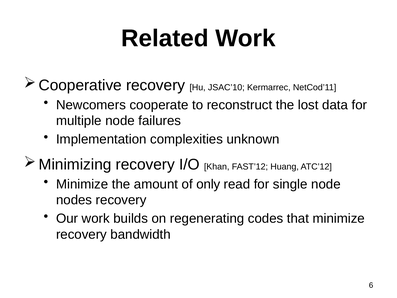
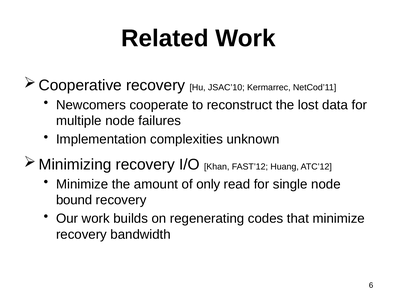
nodes: nodes -> bound
